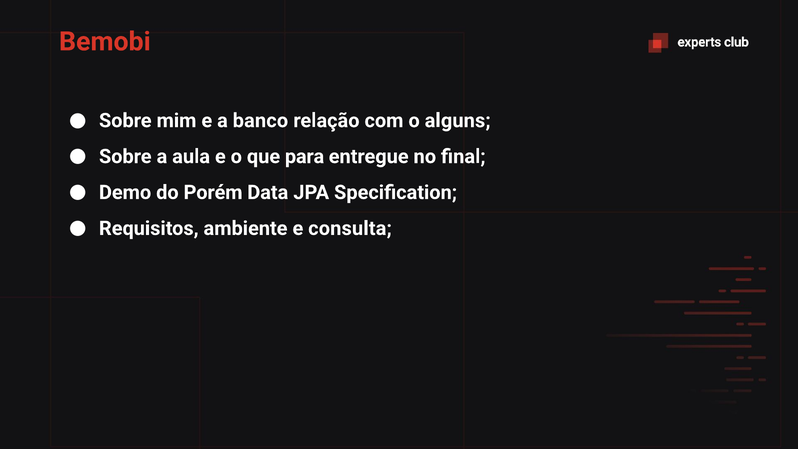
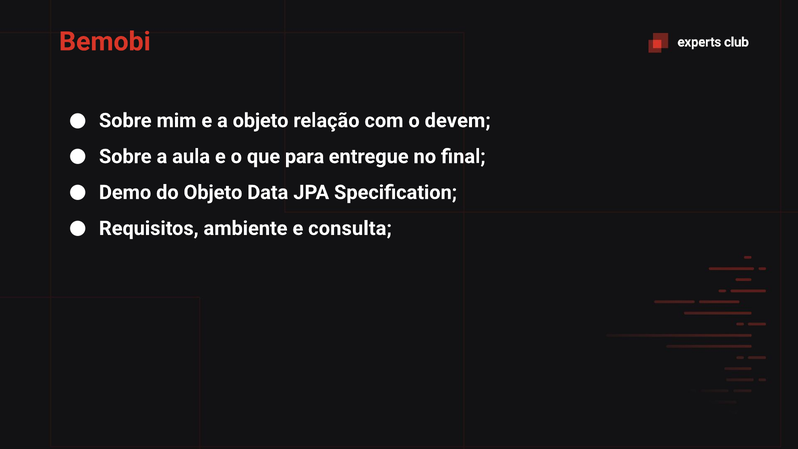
a banco: banco -> objeto
alguns: alguns -> devem
do Porém: Porém -> Objeto
